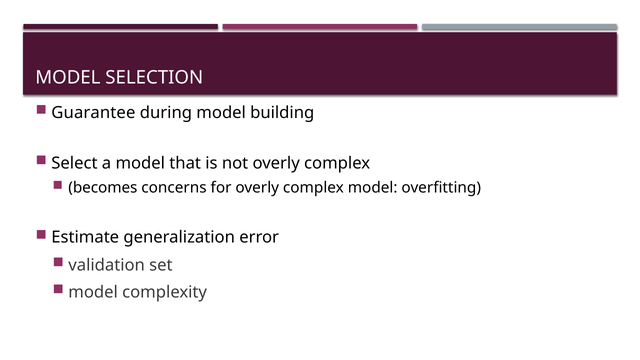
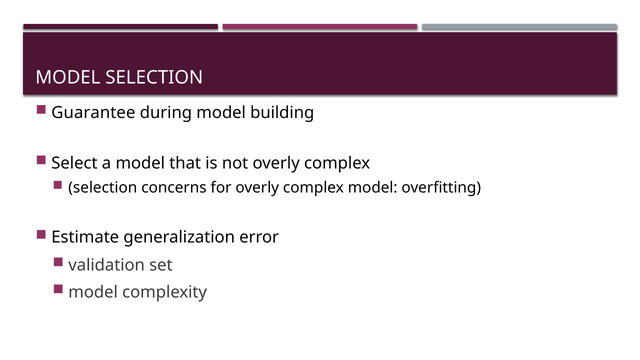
becomes at (103, 188): becomes -> selection
